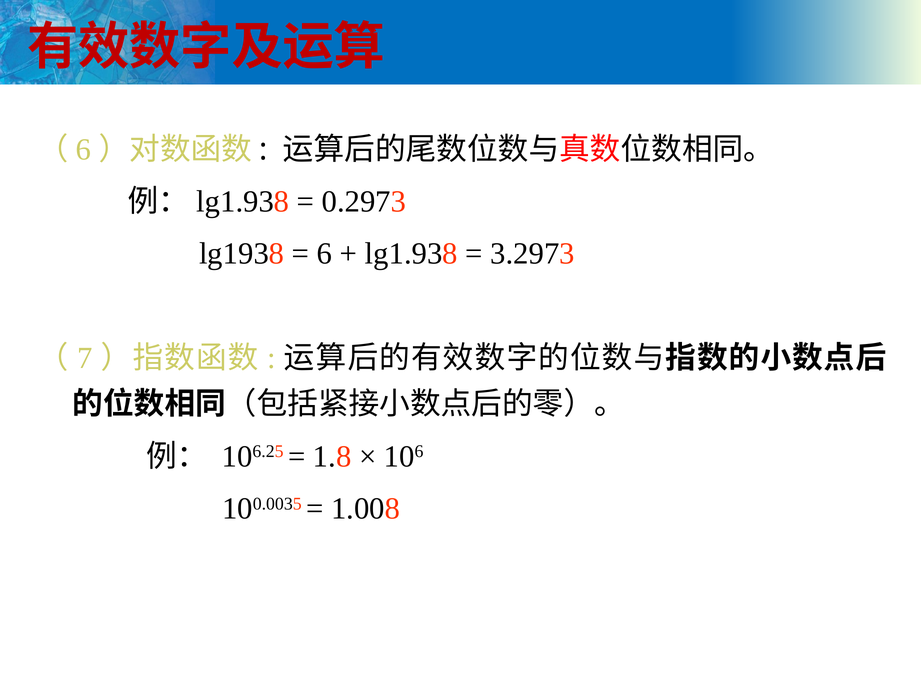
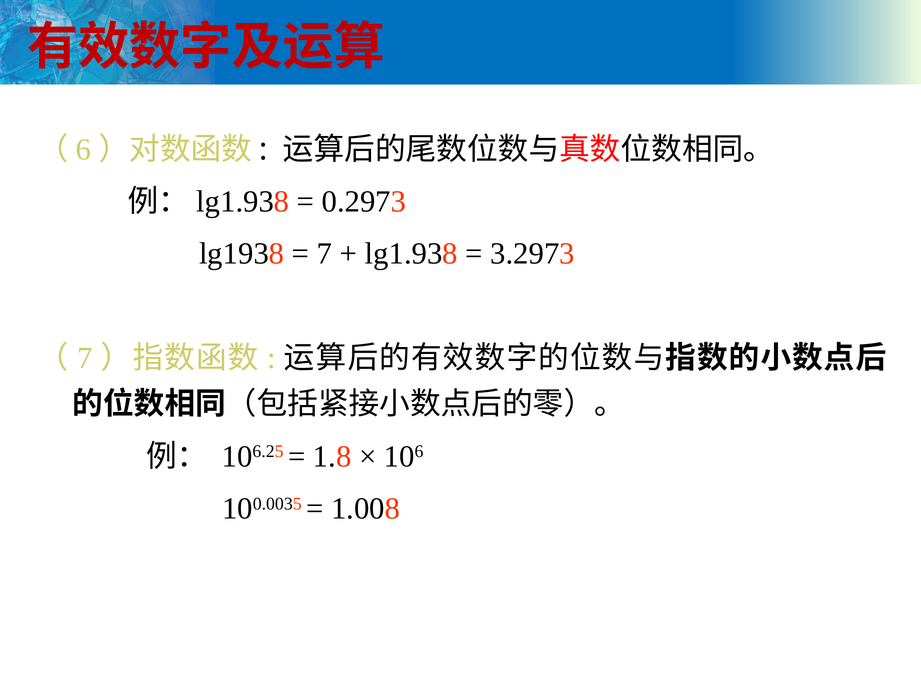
6 at (324, 254): 6 -> 7
